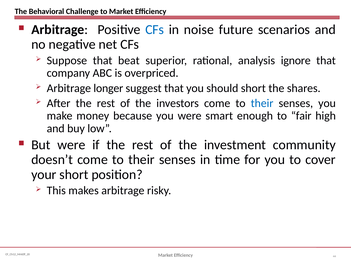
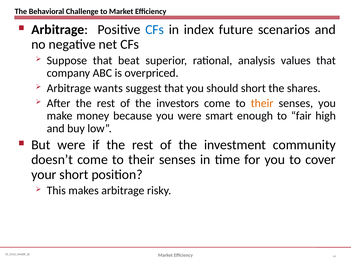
noise: noise -> index
ignore: ignore -> values
longer: longer -> wants
their at (262, 103) colour: blue -> orange
